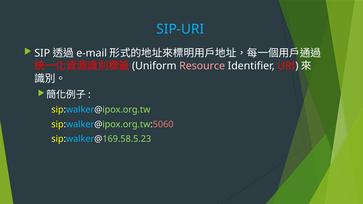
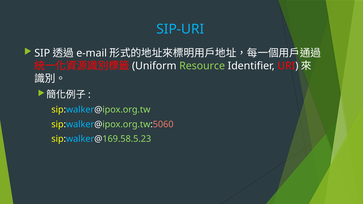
Resource colour: pink -> light green
